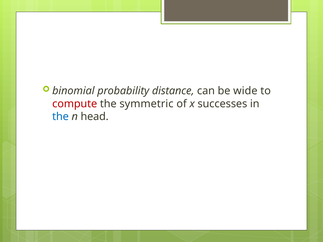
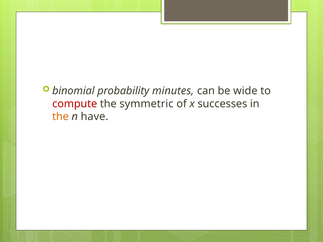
distance: distance -> minutes
the at (61, 117) colour: blue -> orange
head: head -> have
